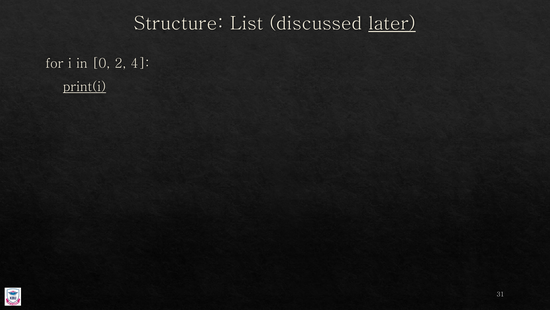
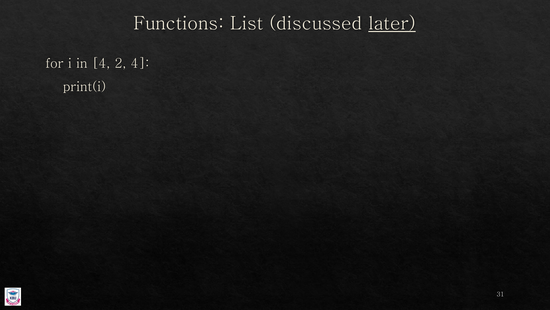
Structure: Structure -> Functions
in 0: 0 -> 4
print(i underline: present -> none
